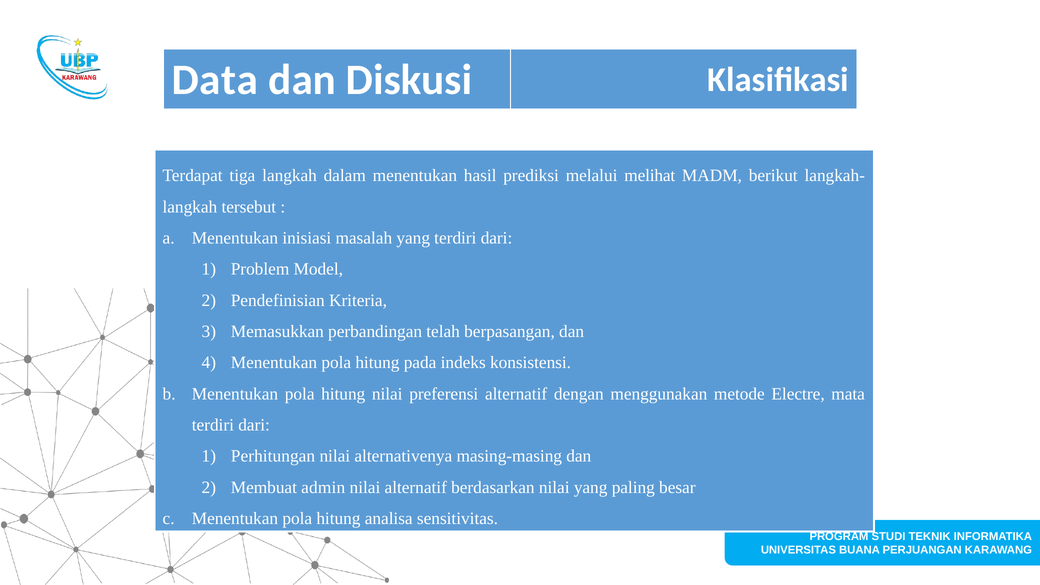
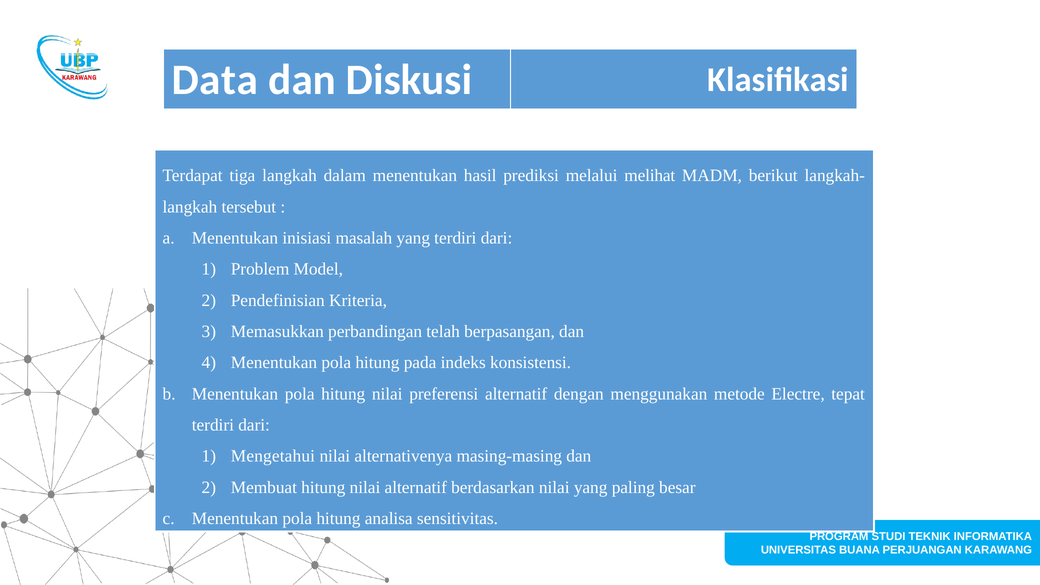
mata: mata -> tepat
Perhitungan: Perhitungan -> Mengetahui
Membuat admin: admin -> hitung
